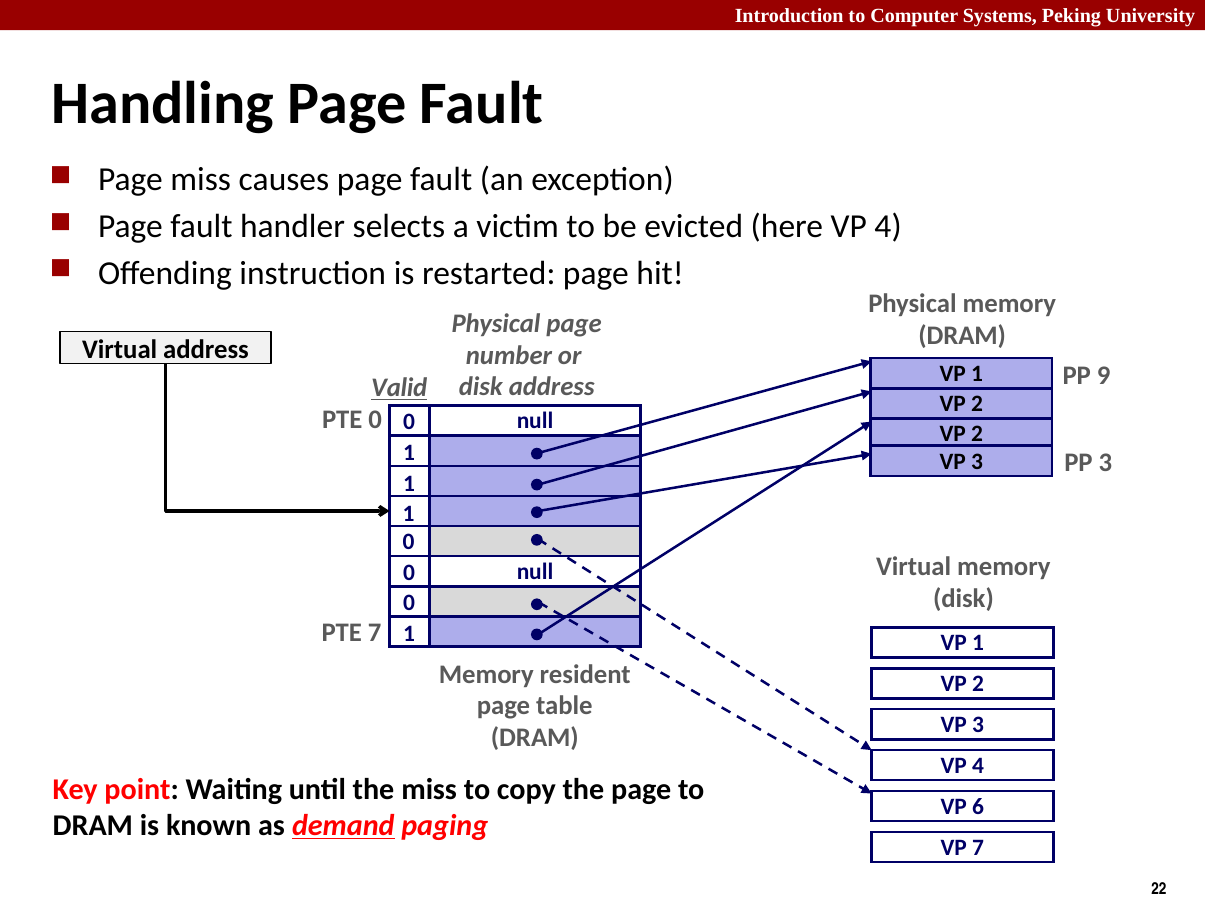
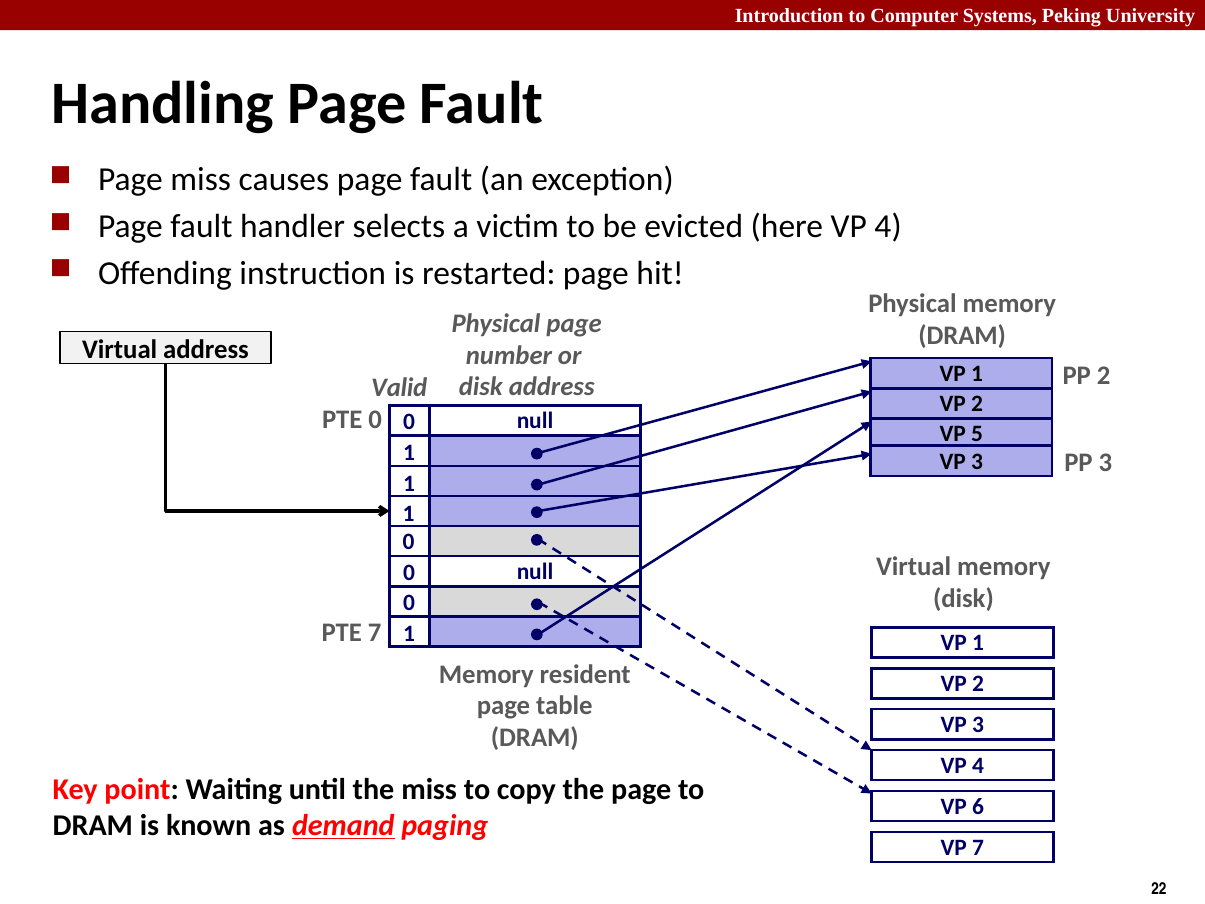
PP 9: 9 -> 2
Valid underline: present -> none
2 at (977, 434): 2 -> 5
